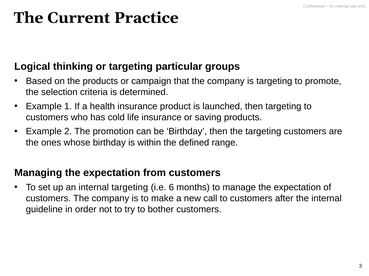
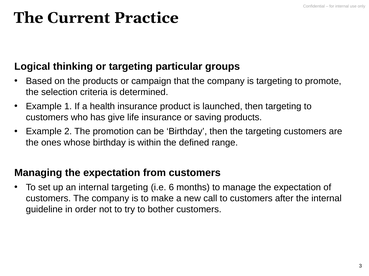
cold: cold -> give
